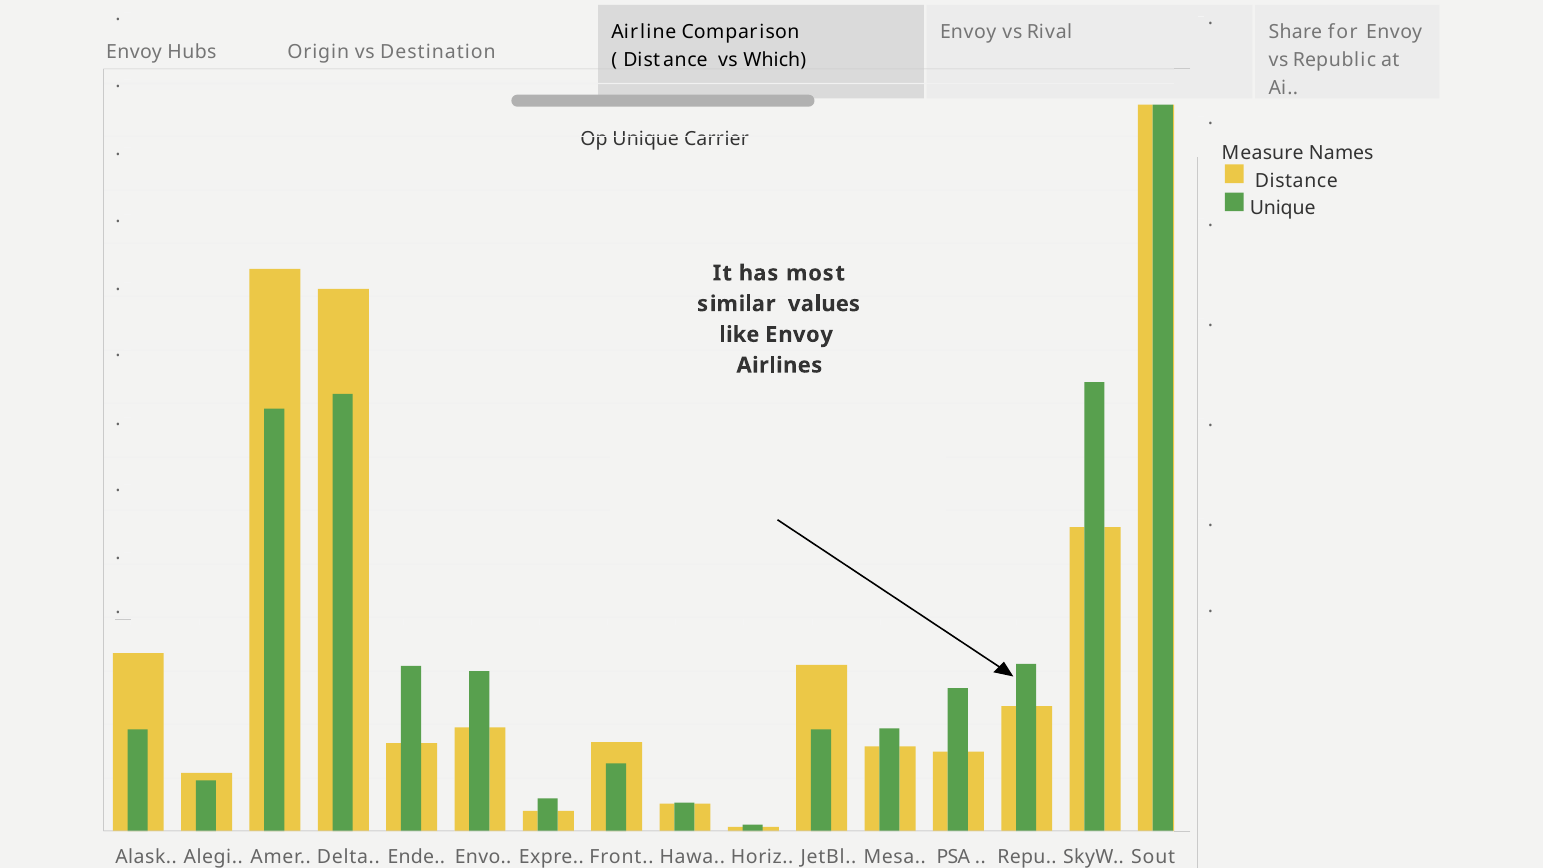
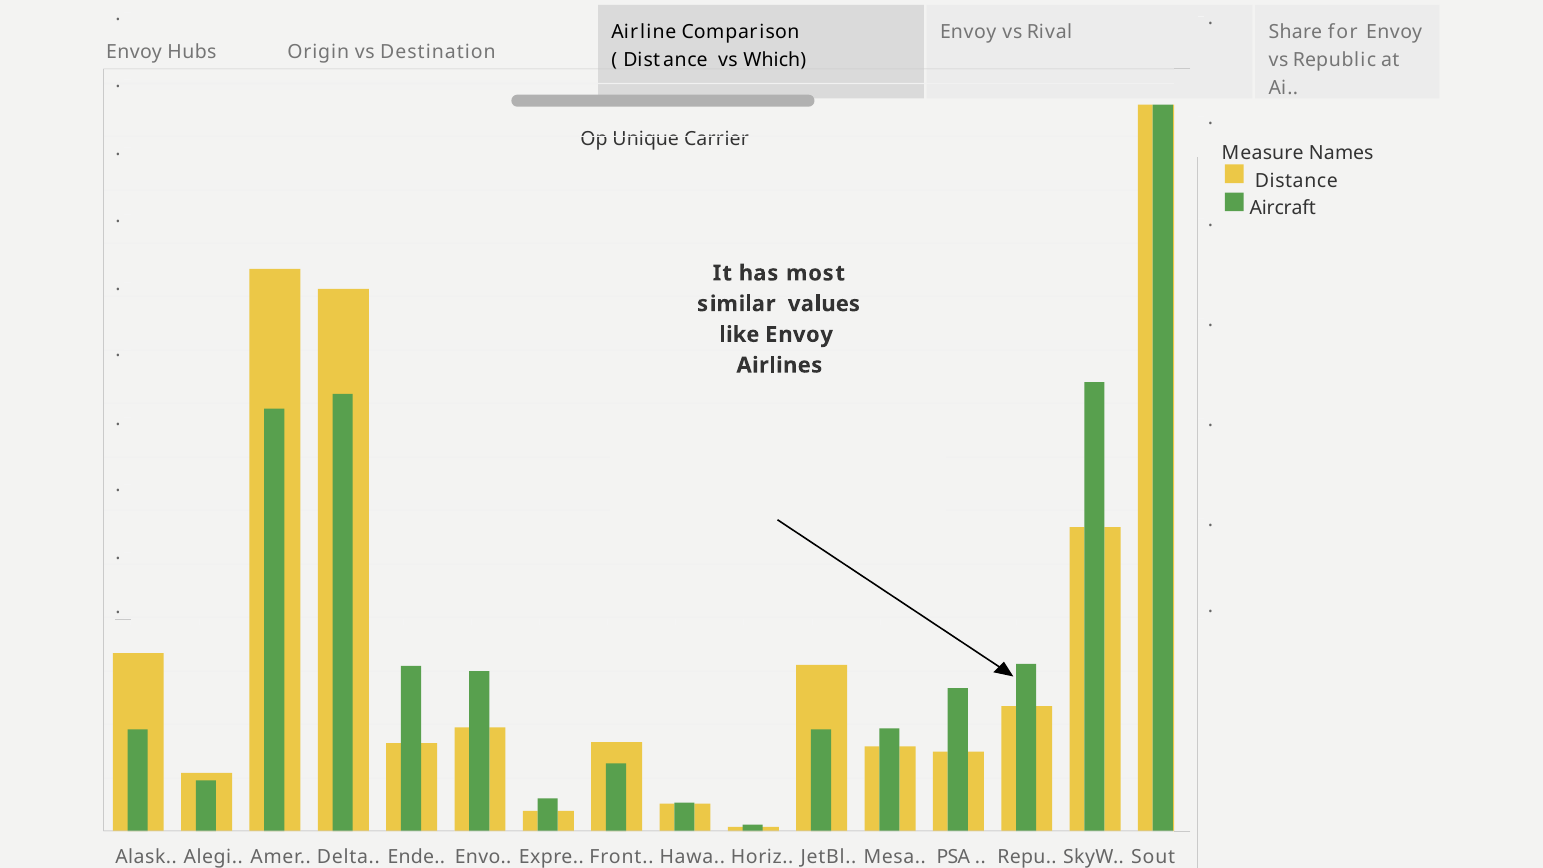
Unique at (1283, 208): Unique -> Aircraft
